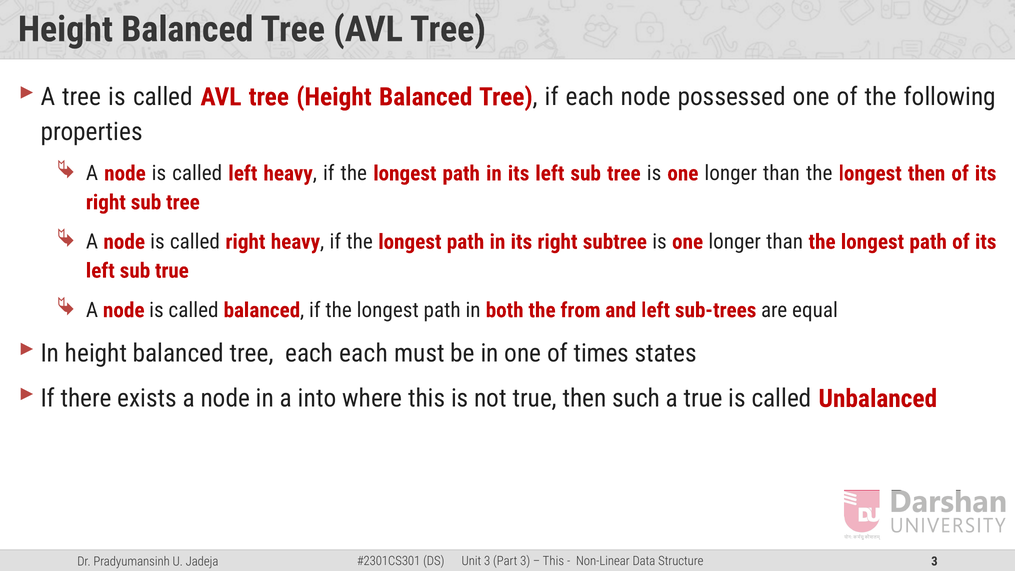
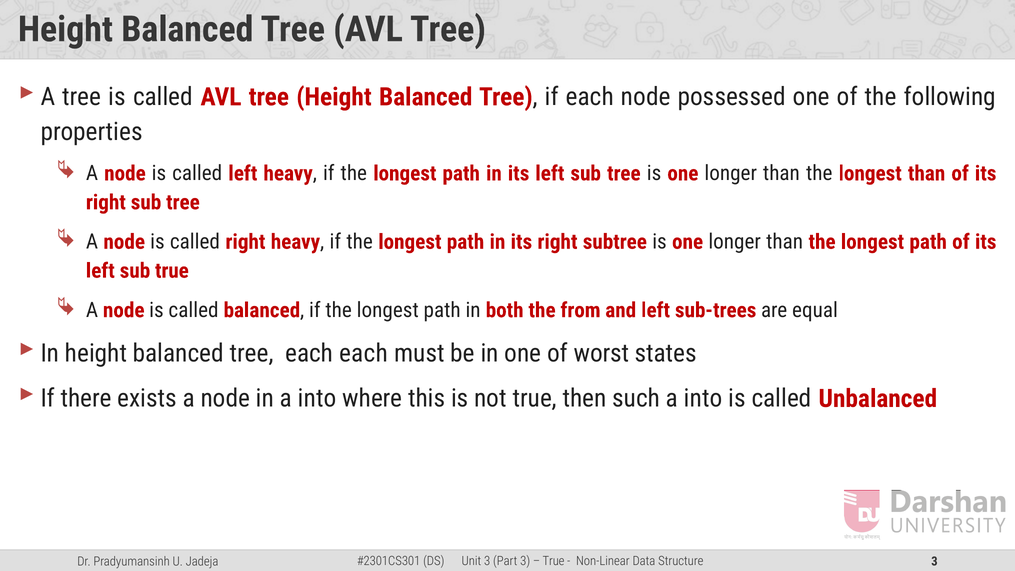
longest then: then -> than
times: times -> worst
such a true: true -> into
This at (553, 561): This -> True
